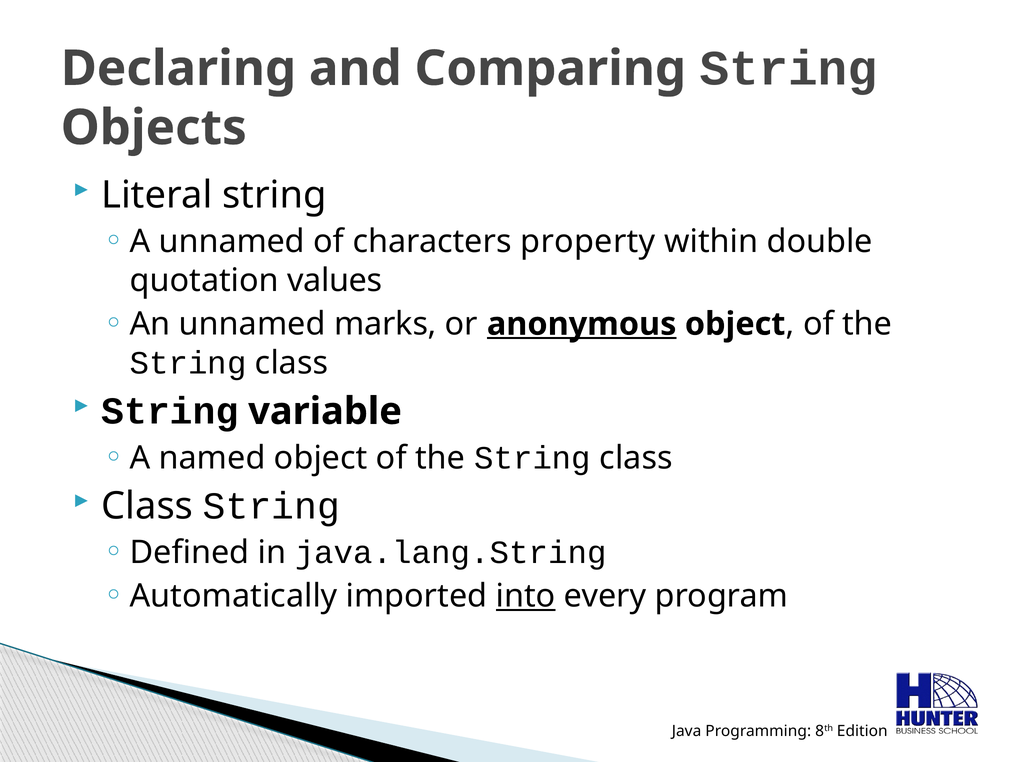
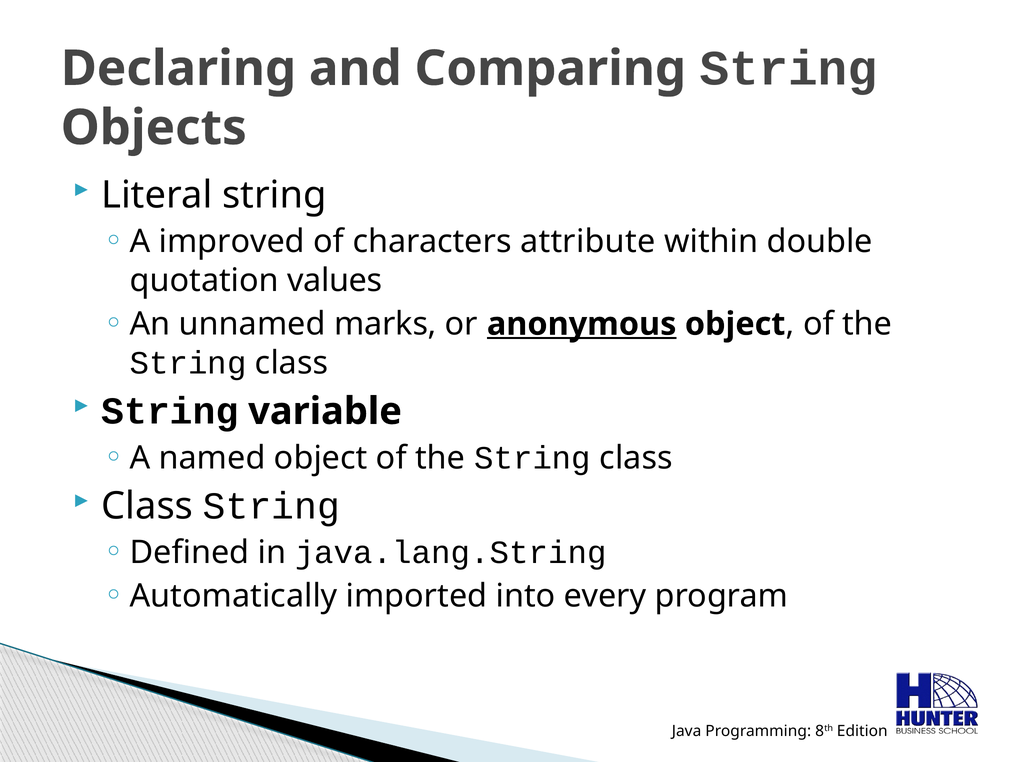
A unnamed: unnamed -> improved
property: property -> attribute
into underline: present -> none
